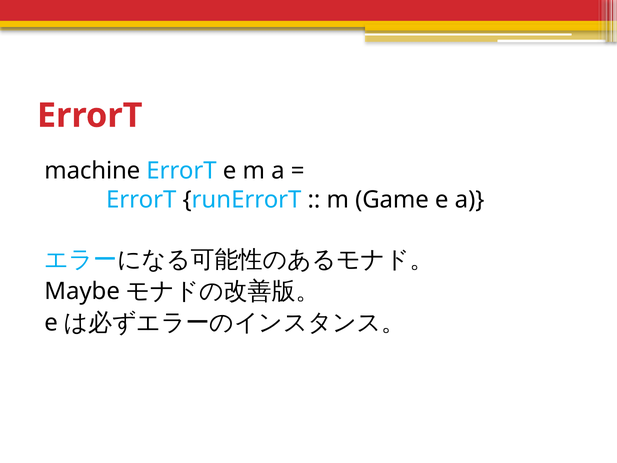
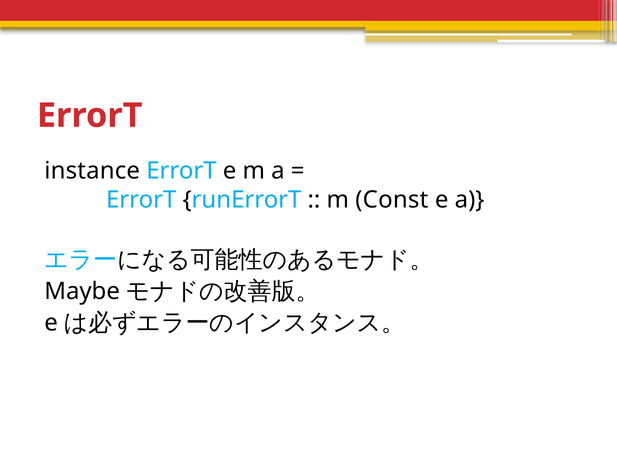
machine: machine -> instance
Game: Game -> Const
